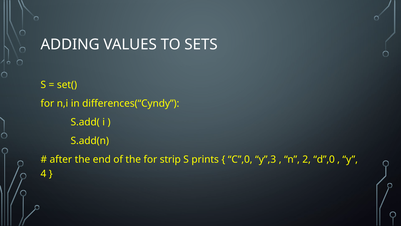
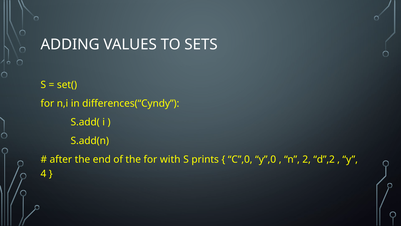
strip: strip -> with
y”,3: y”,3 -> y”,0
d”,0: d”,0 -> d”,2
